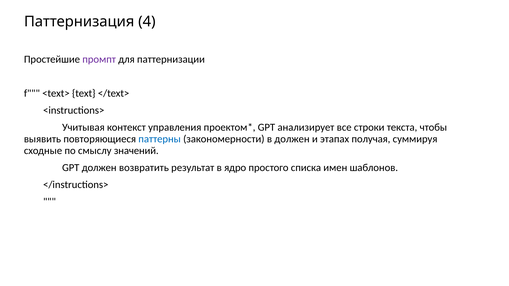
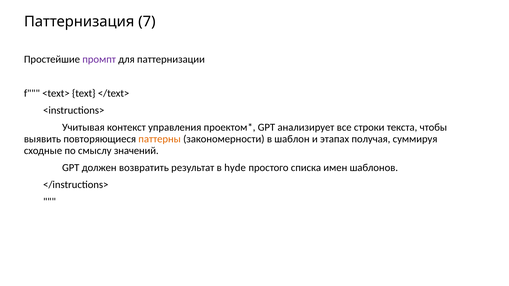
4: 4 -> 7
паттерны colour: blue -> orange
в должен: должен -> шаблон
ядро: ядро -> hyde
